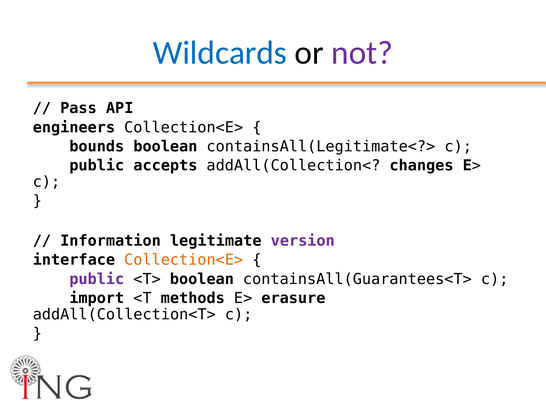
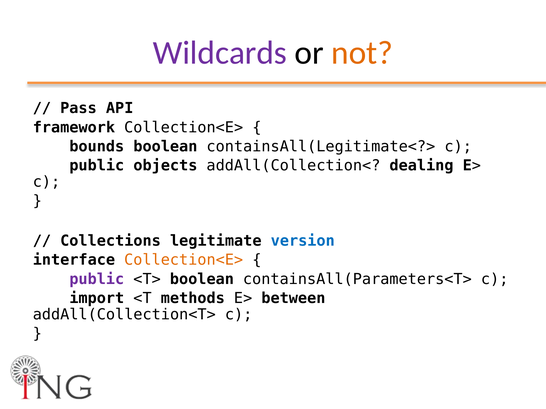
Wildcards colour: blue -> purple
not colour: purple -> orange
engineers: engineers -> framework
accepts: accepts -> objects
changes: changes -> dealing
Information: Information -> Collections
version colour: purple -> blue
containsAll(Guarantees<T>: containsAll(Guarantees<T> -> containsAll(Parameters<T>
erasure: erasure -> between
